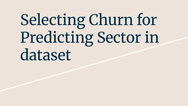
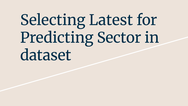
Churn: Churn -> Latest
